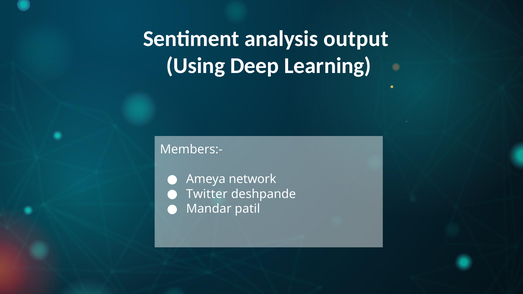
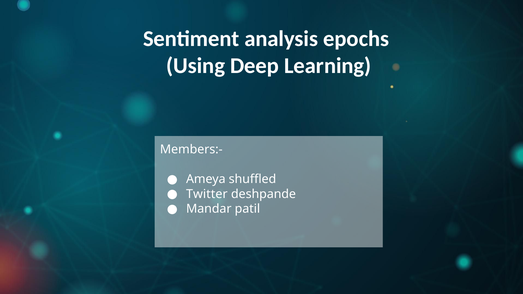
output: output -> epochs
network: network -> shuffled
